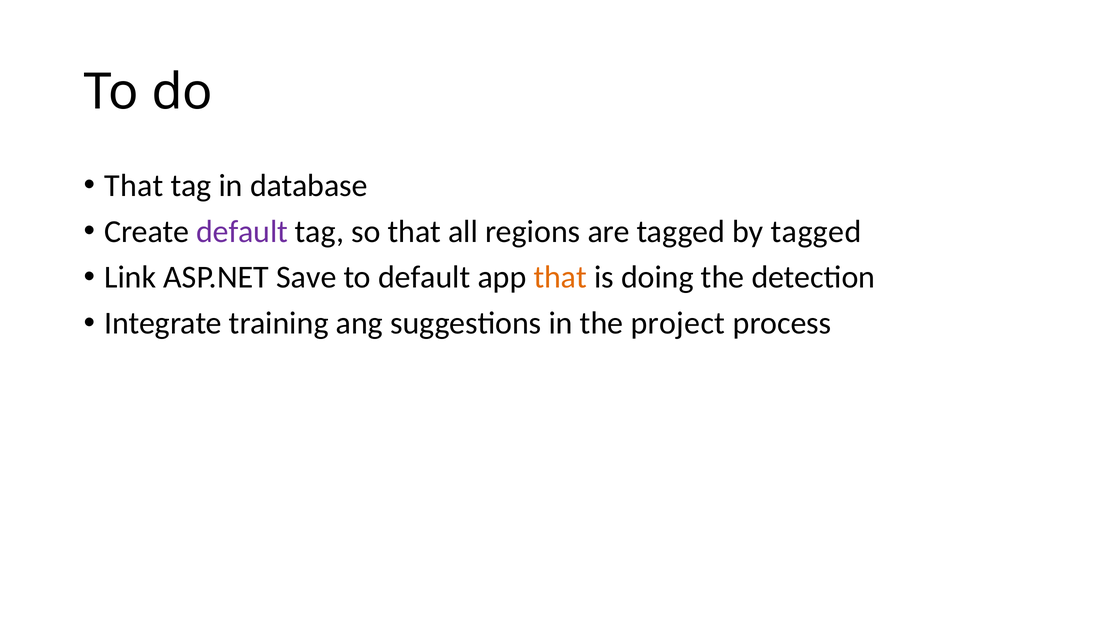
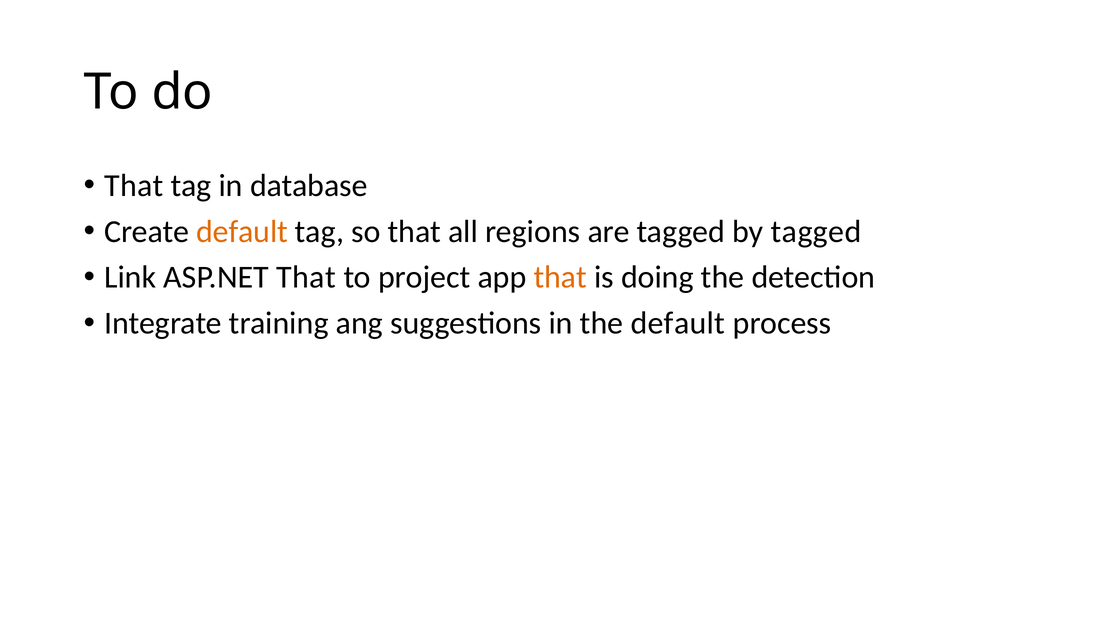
default at (242, 231) colour: purple -> orange
ASP.NET Save: Save -> That
to default: default -> project
the project: project -> default
